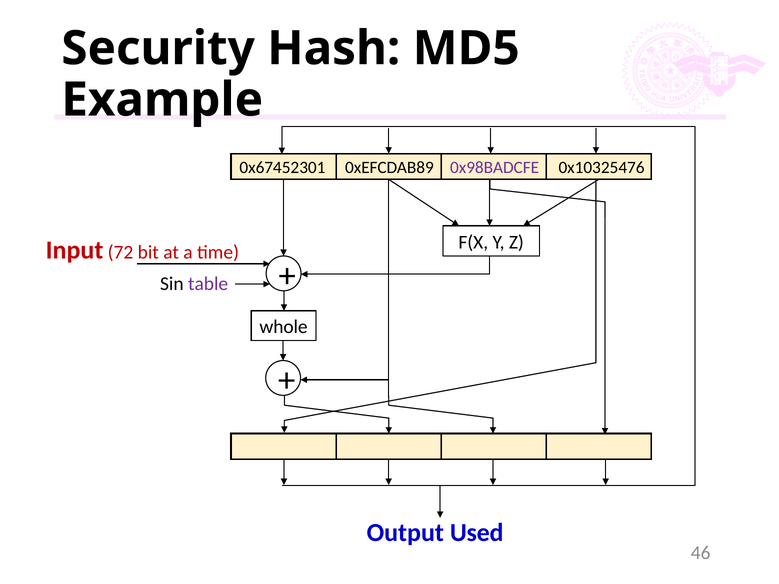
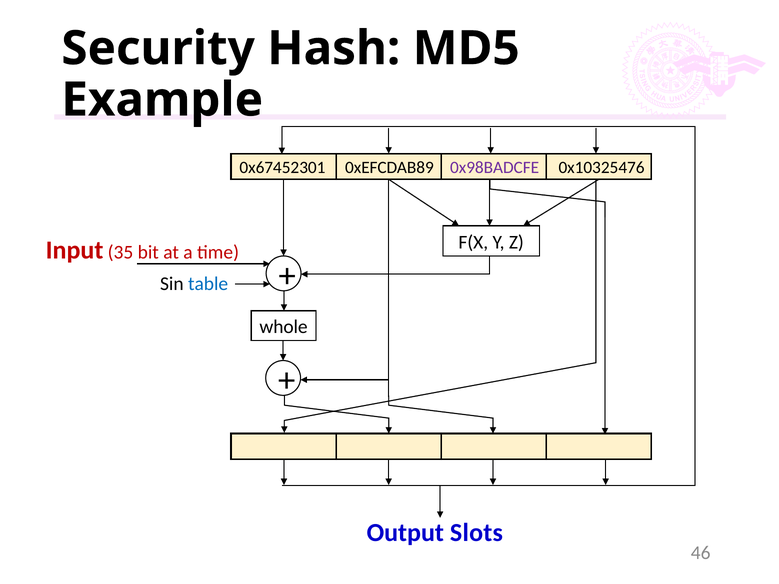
72: 72 -> 35
table colour: purple -> blue
Used: Used -> Slots
